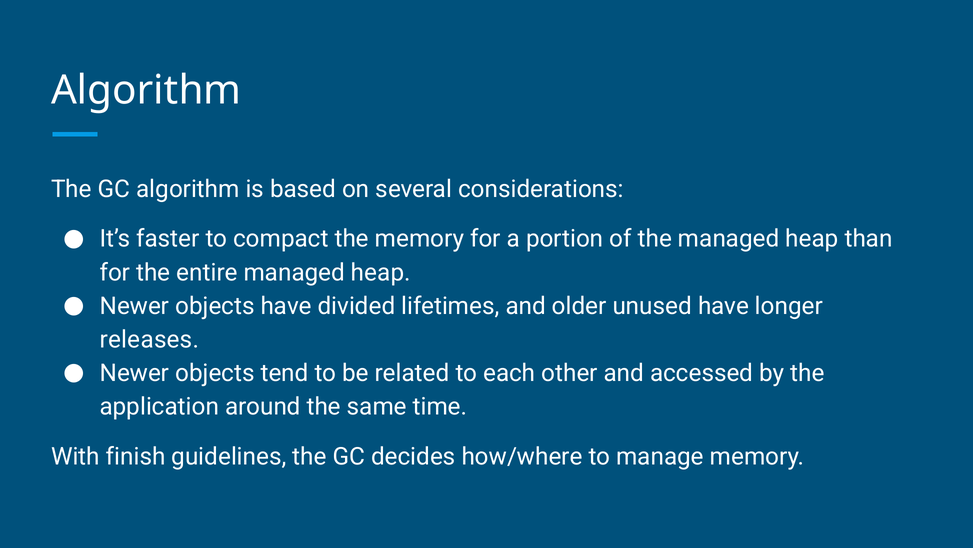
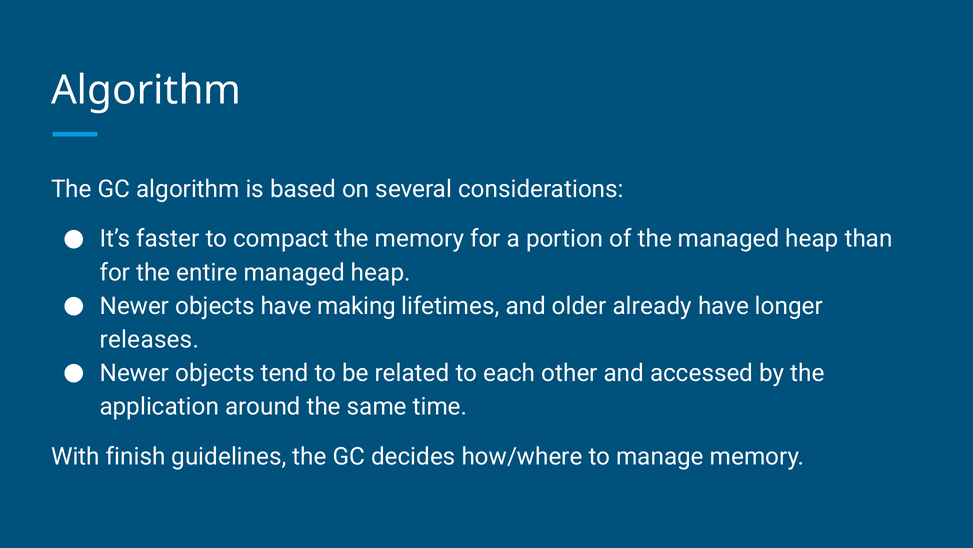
divided: divided -> making
unused: unused -> already
